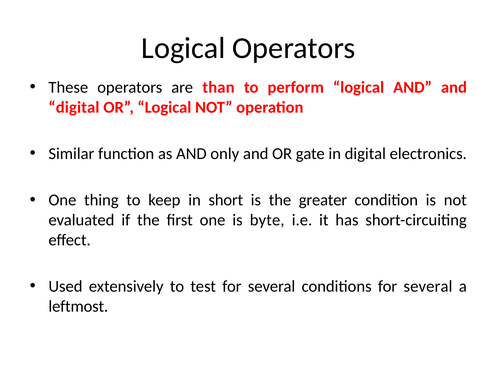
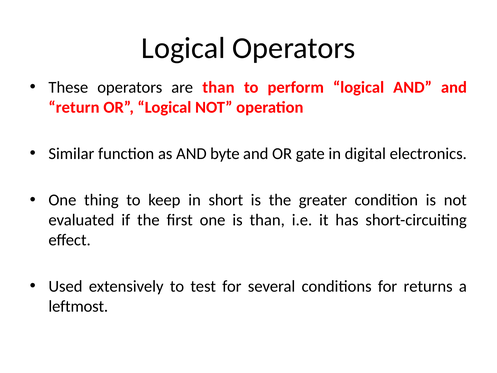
digital at (74, 107): digital -> return
only: only -> byte
is byte: byte -> than
conditions for several: several -> returns
